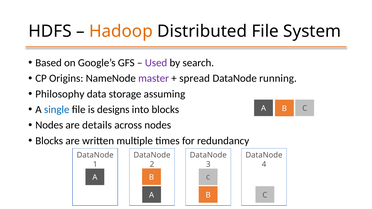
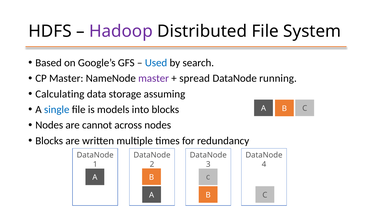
Hadoop colour: orange -> purple
Used colour: purple -> blue
CP Origins: Origins -> Master
Philosophy: Philosophy -> Calculating
designs: designs -> models
details: details -> cannot
